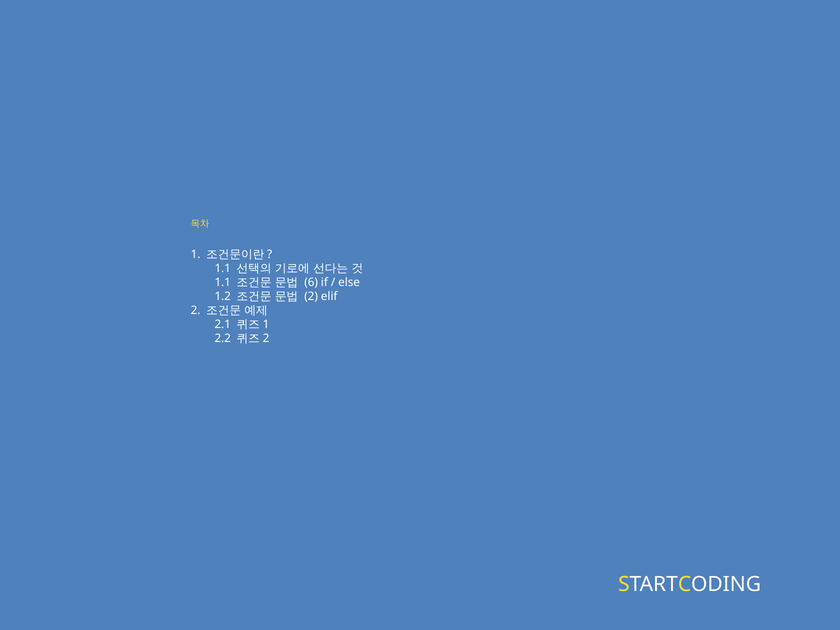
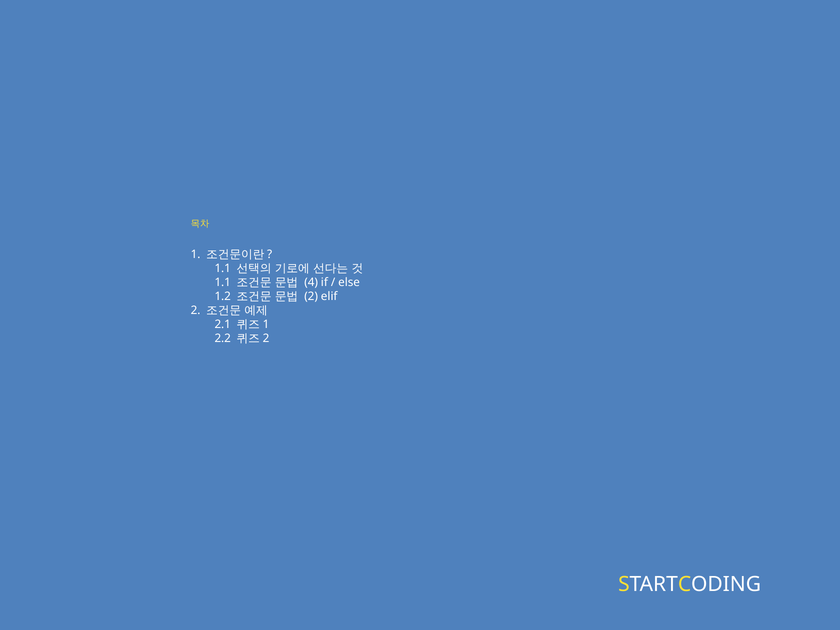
6: 6 -> 4
